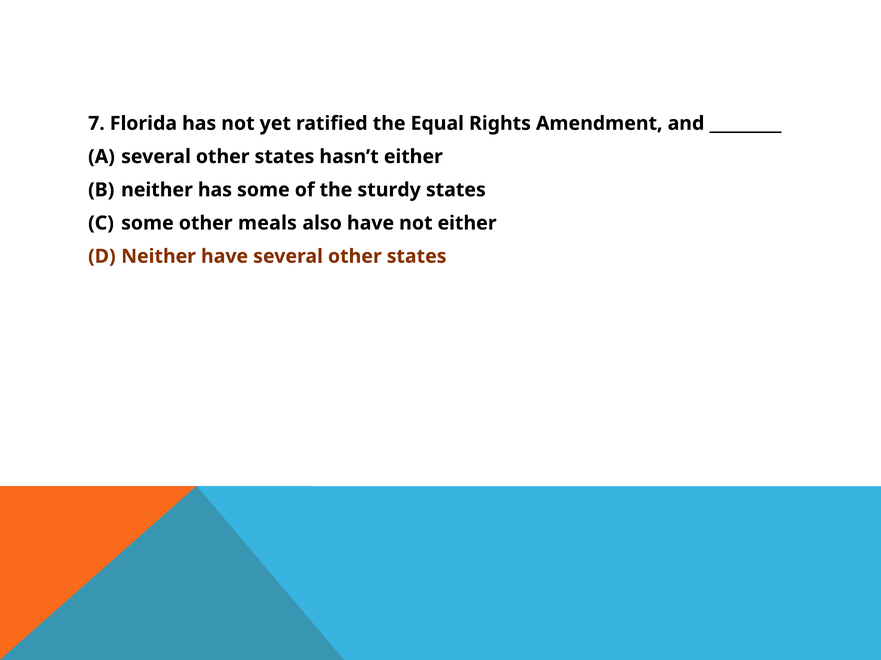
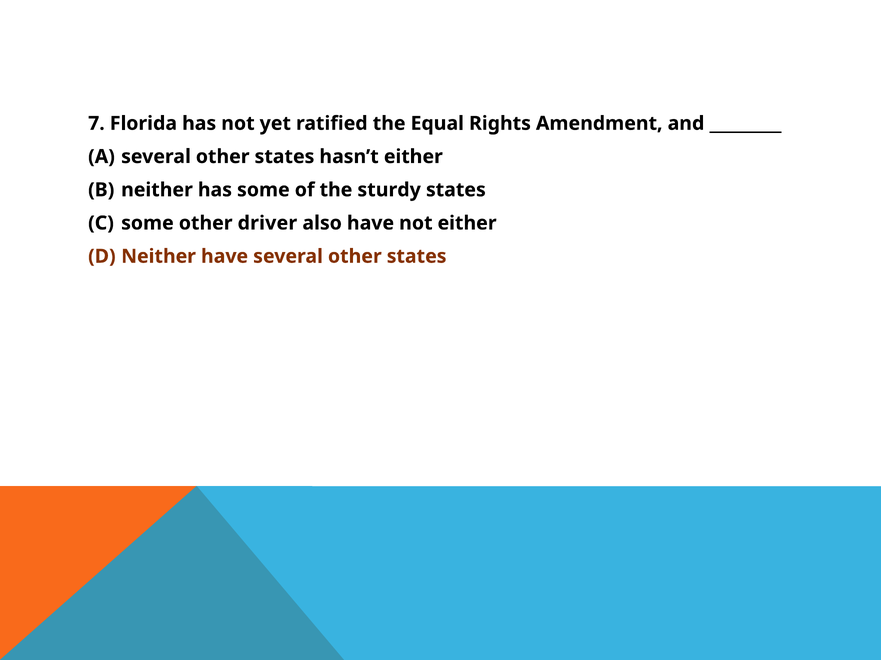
meals: meals -> driver
